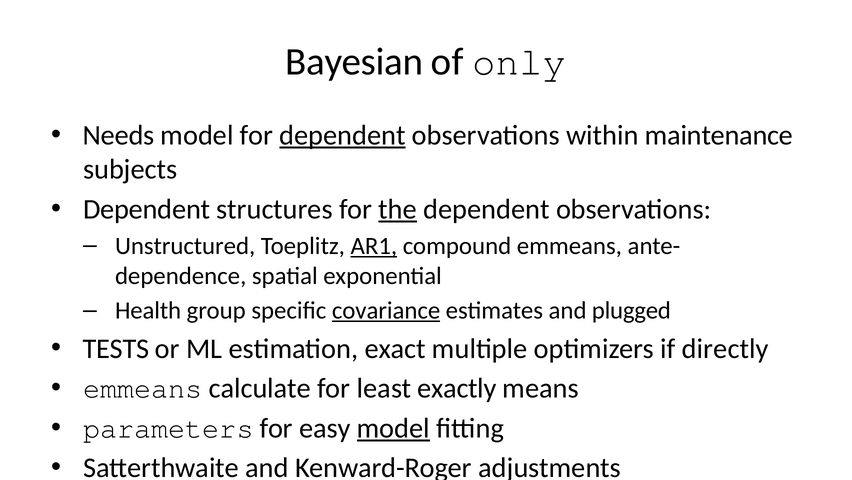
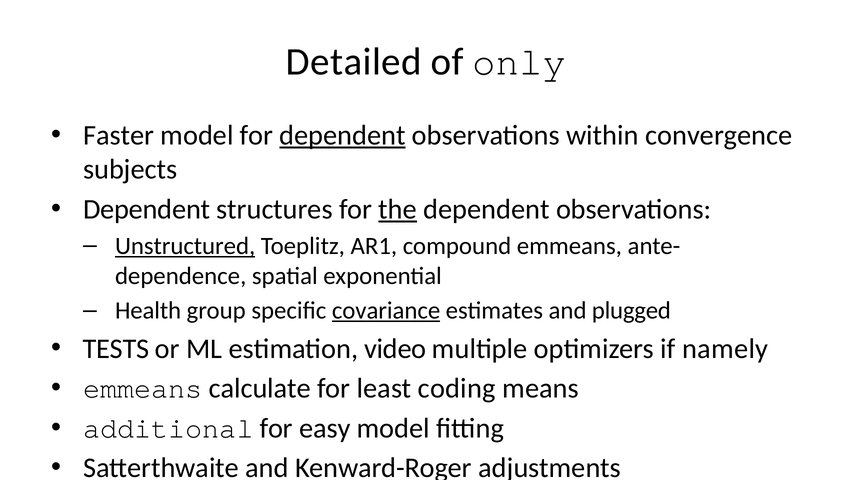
Bayesian: Bayesian -> Detailed
Needs: Needs -> Faster
maintenance: maintenance -> convergence
Unstructured underline: none -> present
AR1 underline: present -> none
exact: exact -> video
directly: directly -> namely
exactly: exactly -> coding
parameters: parameters -> additional
model at (393, 428) underline: present -> none
